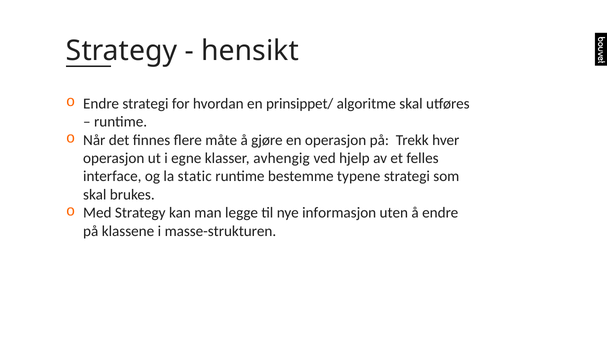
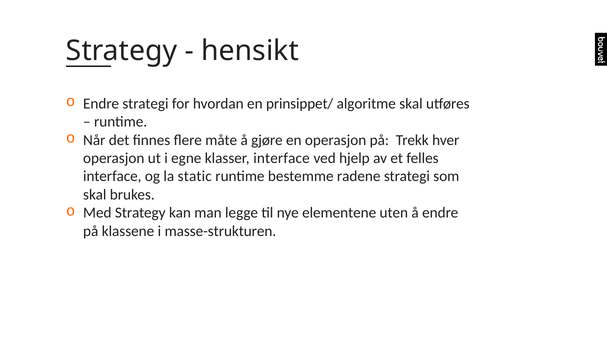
klasser avhengig: avhengig -> interface
typene: typene -> radene
informasjon: informasjon -> elementene
